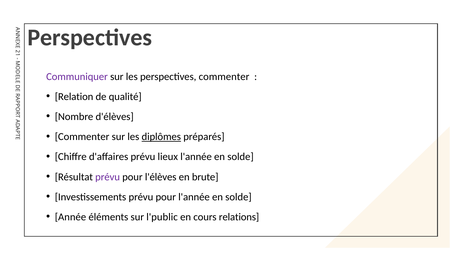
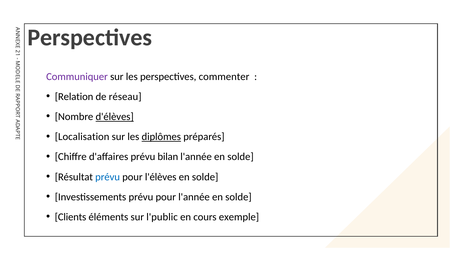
qualité: qualité -> réseau
d'élèves underline: none -> present
Commenter at (82, 137): Commenter -> Localisation
lieux: lieux -> bilan
prévu at (108, 177) colour: purple -> blue
brute at (205, 177): brute -> solde
Année: Année -> Clients
relations: relations -> exemple
